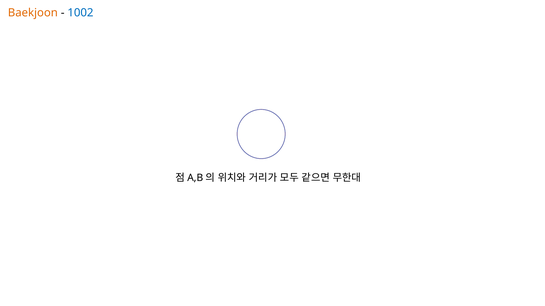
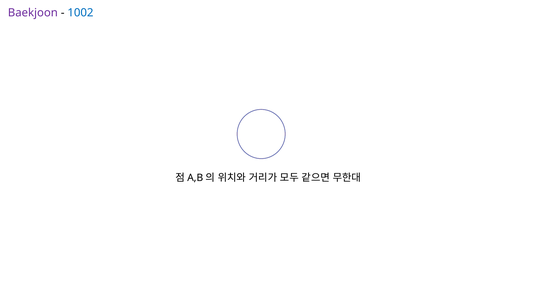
Baekjoon colour: orange -> purple
